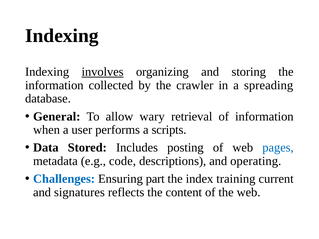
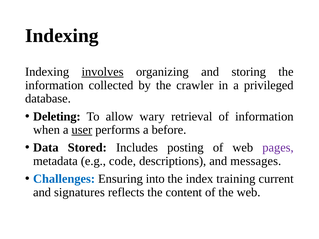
spreading: spreading -> privileged
General: General -> Deleting
user underline: none -> present
scripts: scripts -> before
pages colour: blue -> purple
operating: operating -> messages
part: part -> into
